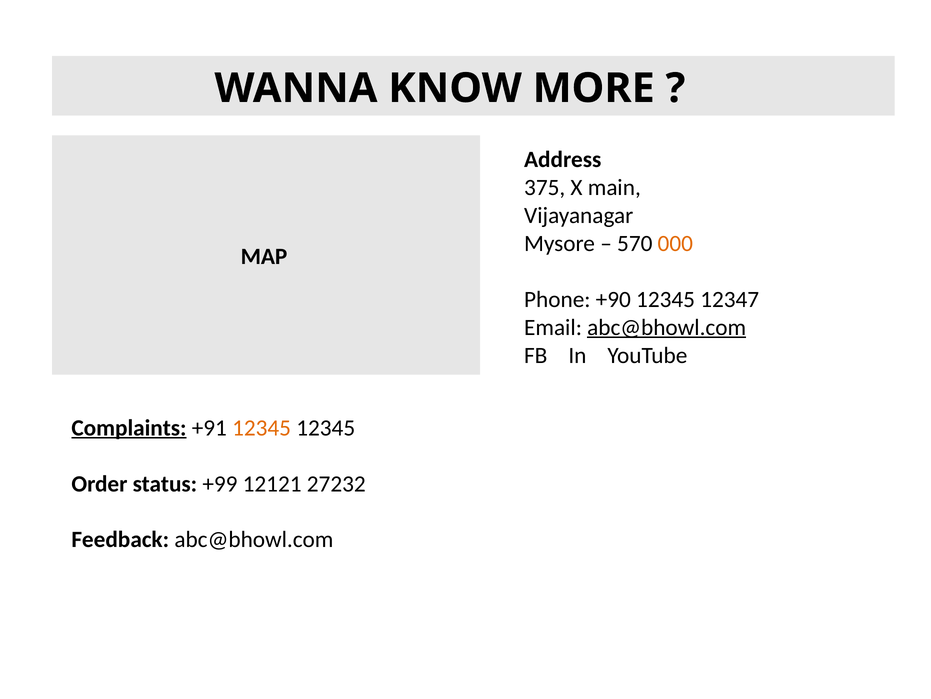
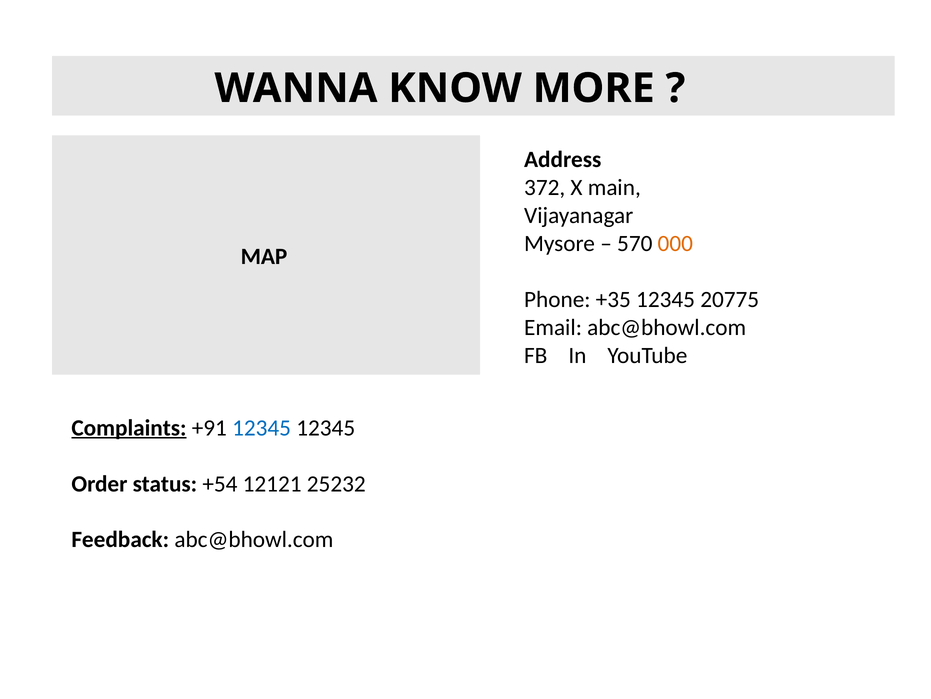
375: 375 -> 372
+90: +90 -> +35
12347: 12347 -> 20775
abc@bhowl.com at (667, 327) underline: present -> none
12345 at (262, 427) colour: orange -> blue
+99: +99 -> +54
27232: 27232 -> 25232
